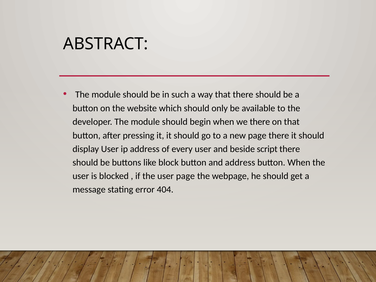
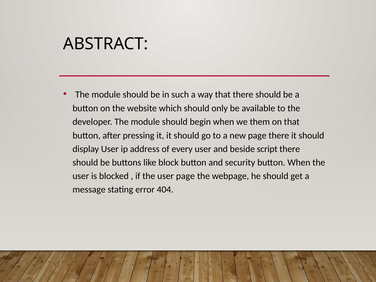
we there: there -> them
and address: address -> security
